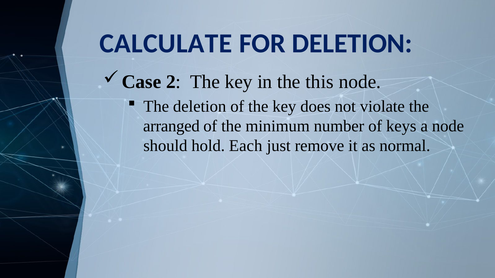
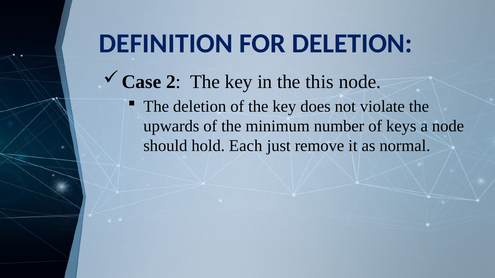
CALCULATE: CALCULATE -> DEFINITION
arranged: arranged -> upwards
